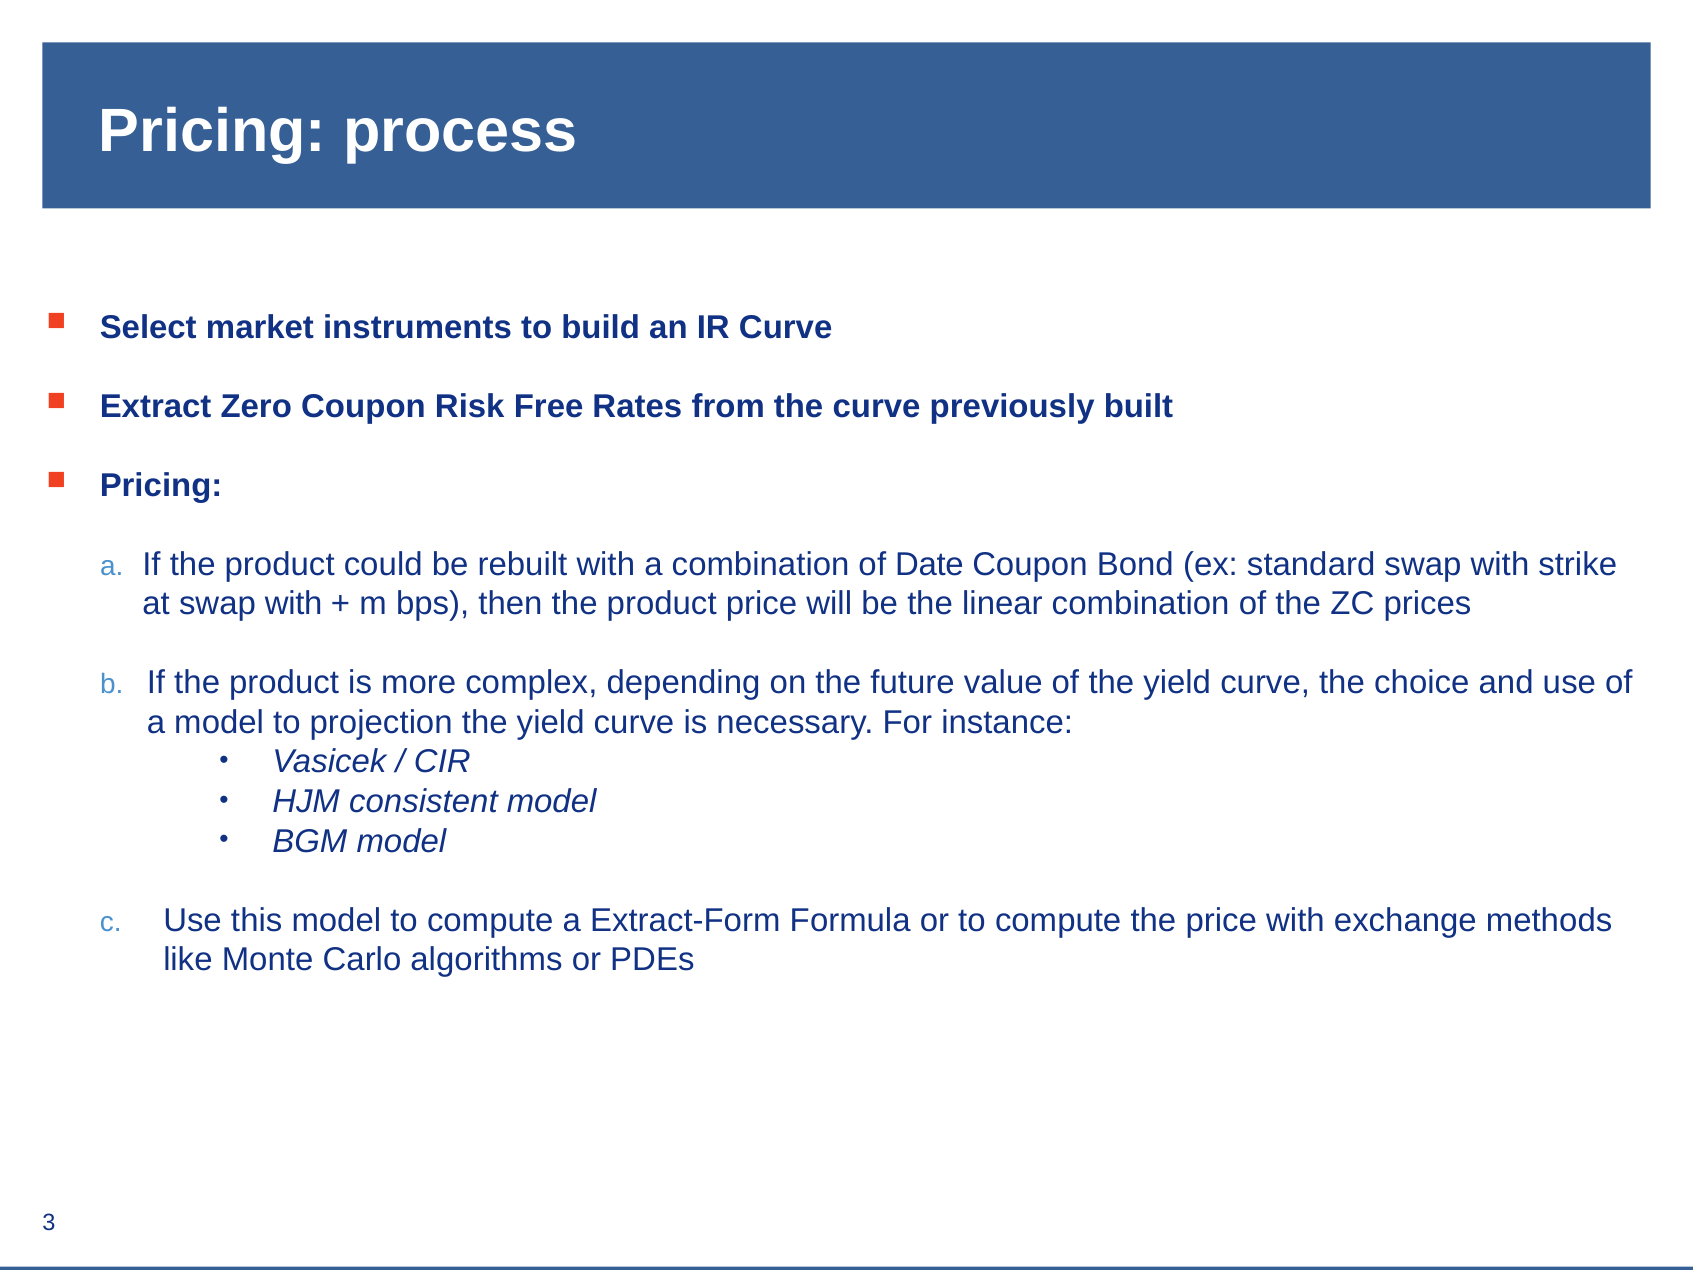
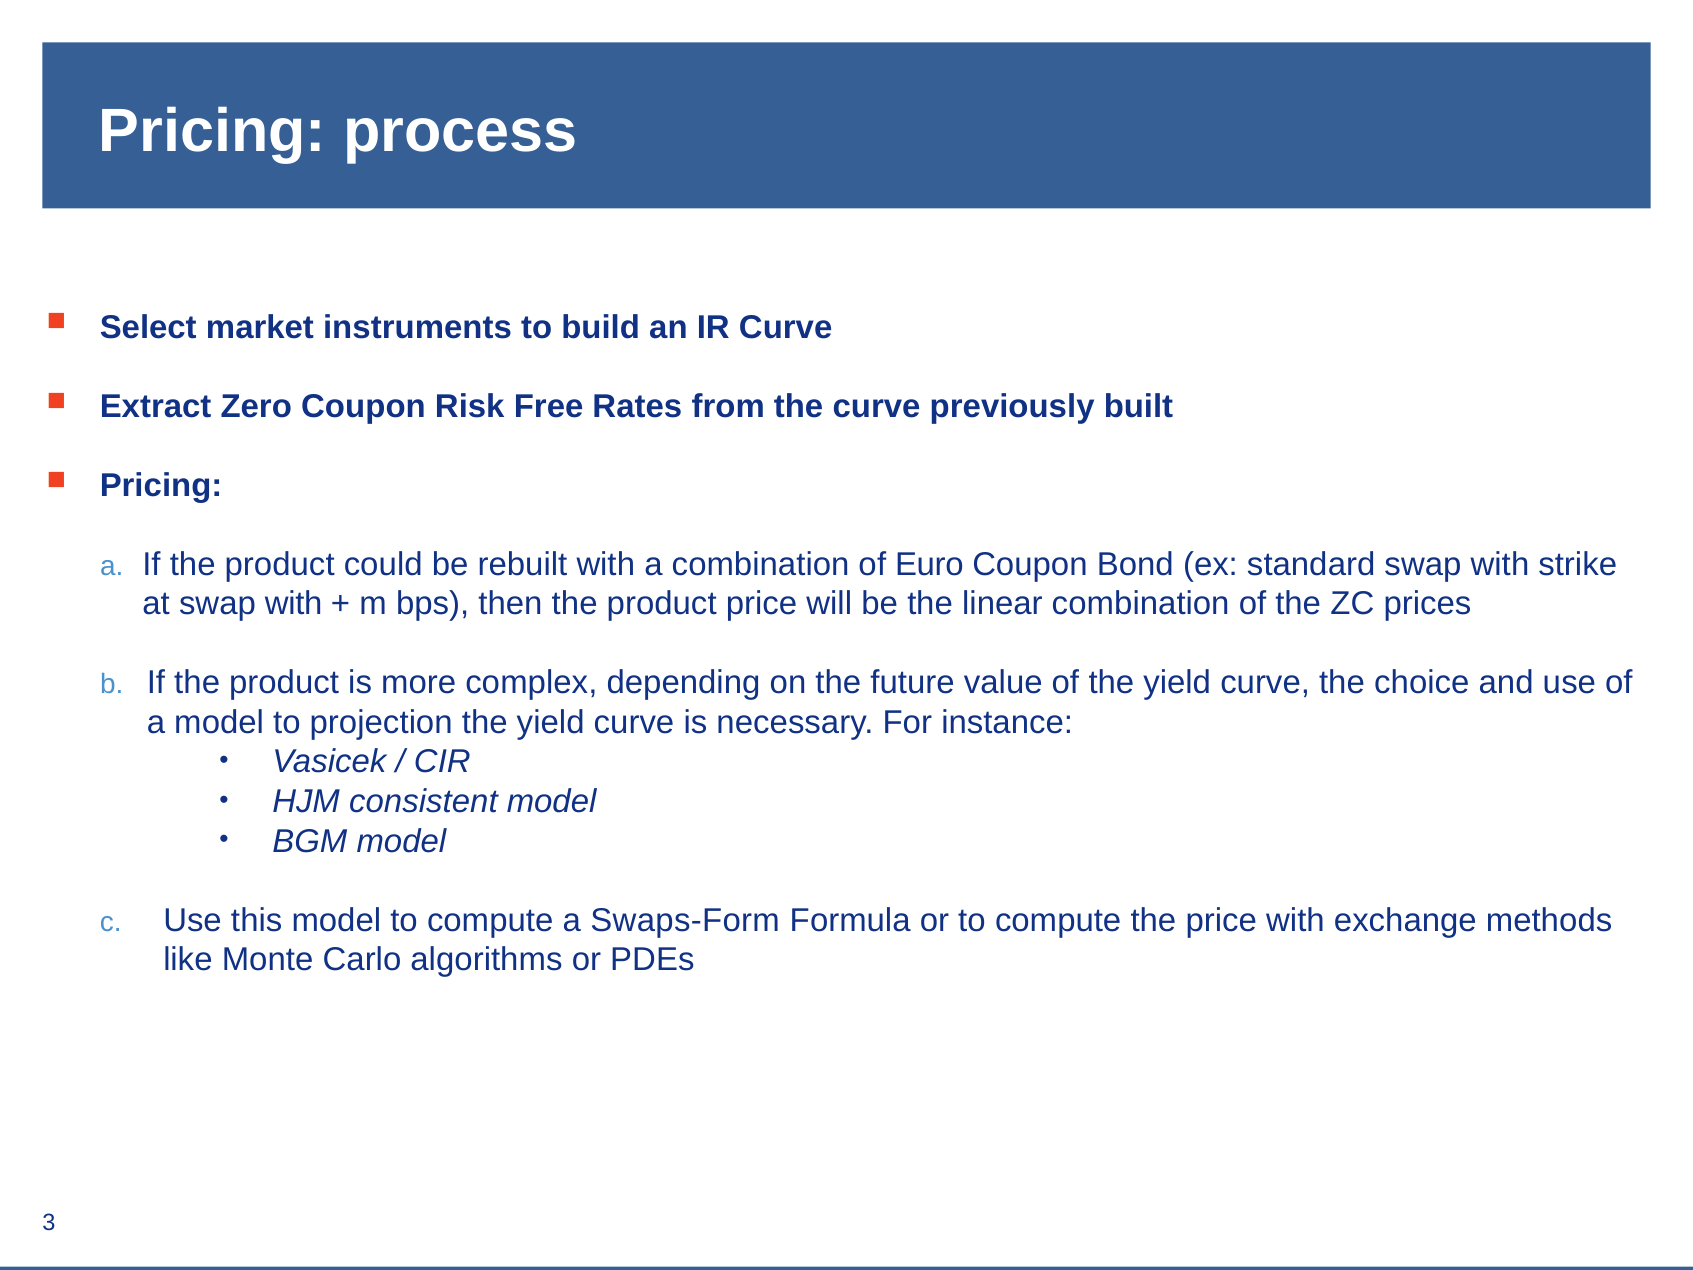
Date: Date -> Euro
Extract-Form: Extract-Form -> Swaps-Form
